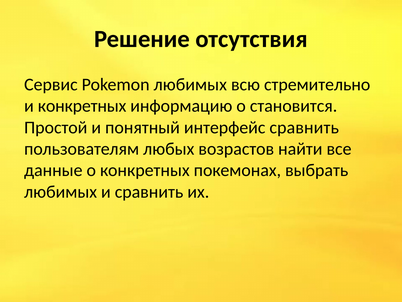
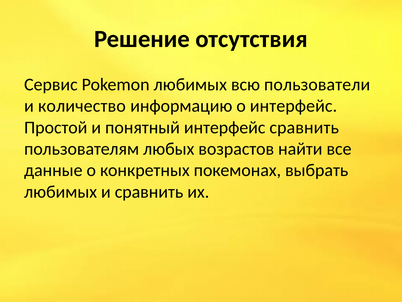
стремительно: стремительно -> пользователи
и конкретных: конкретных -> количество
о становится: становится -> интерфейс
